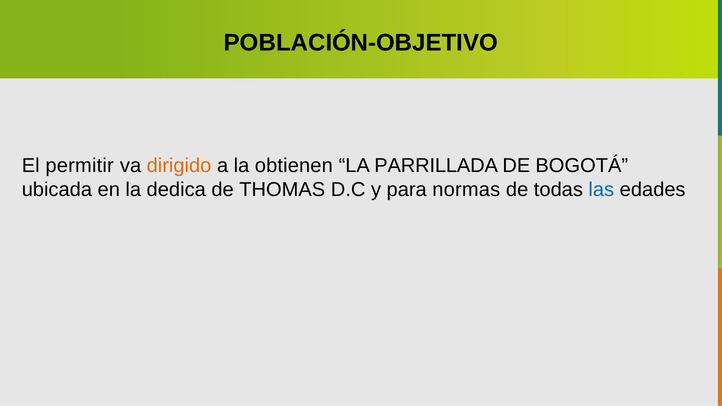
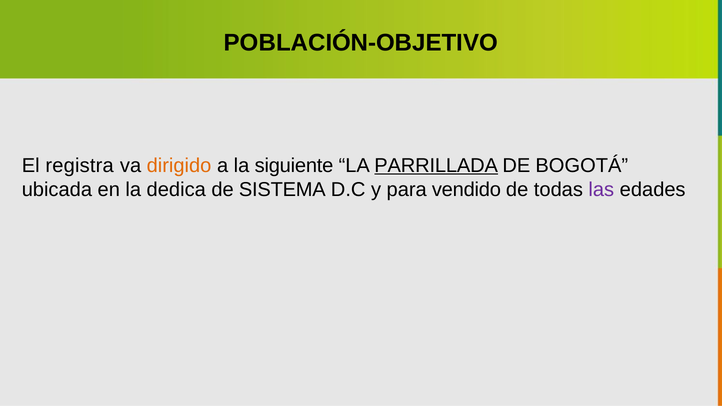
permitir: permitir -> registra
obtienen: obtienen -> siguiente
PARRILLADA underline: none -> present
THOMAS: THOMAS -> SISTEMA
normas: normas -> vendido
las colour: blue -> purple
